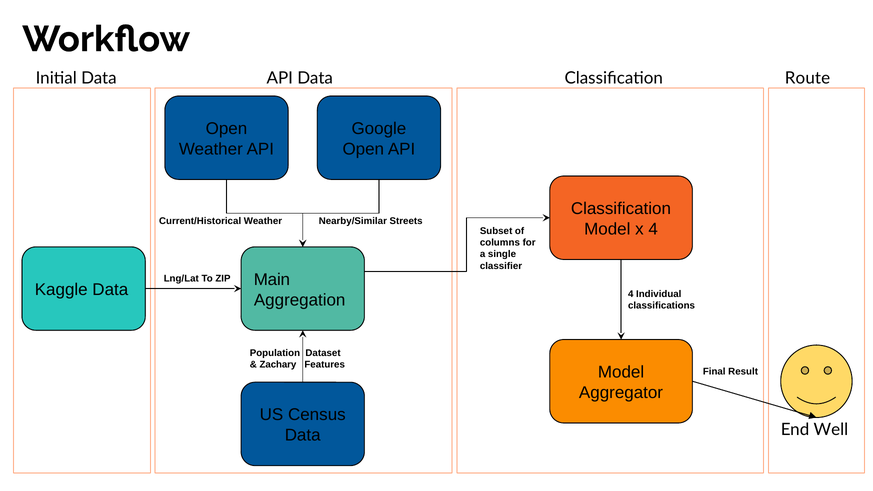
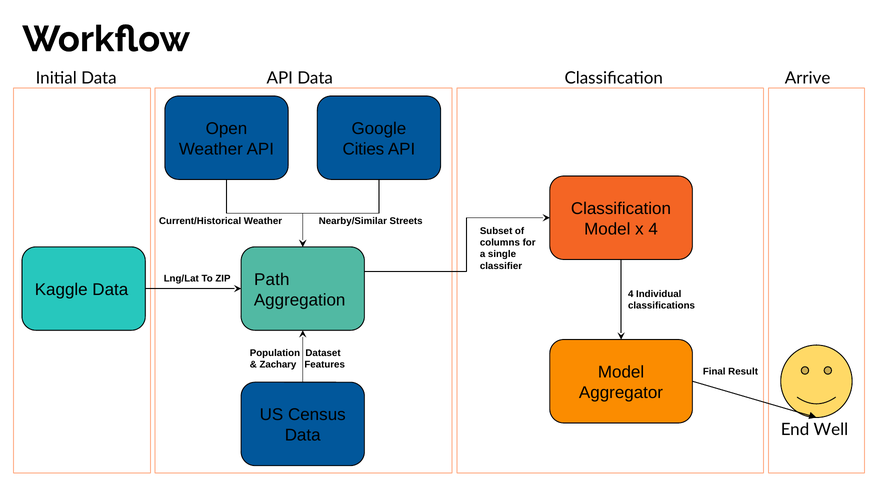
Route: Route -> Arrive
Open at (363, 149): Open -> Cities
Main: Main -> Path
